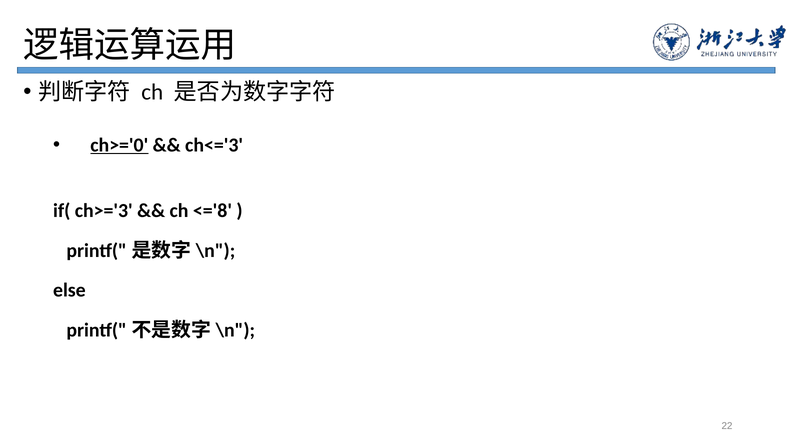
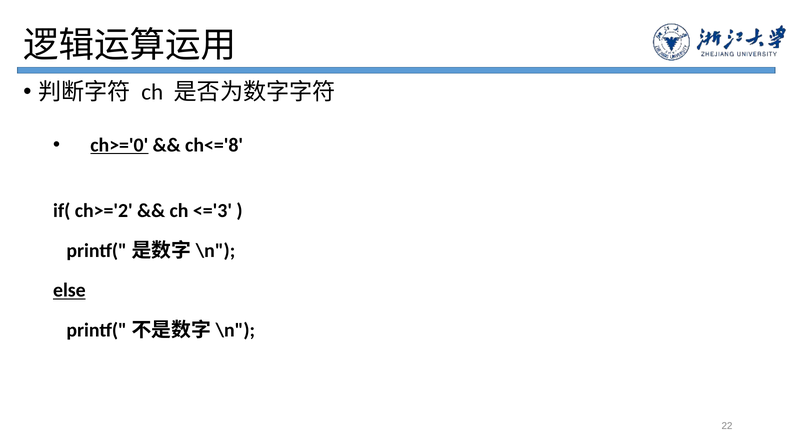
ch<='3: ch<='3 -> ch<='8
ch>='3: ch>='3 -> ch>='2
<='8: <='8 -> <='3
else underline: none -> present
